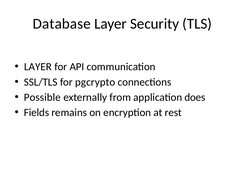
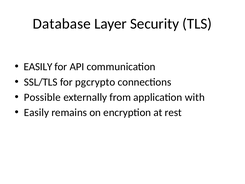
LAYER at (38, 67): LAYER -> EASILY
does: does -> with
Fields at (36, 112): Fields -> Easily
